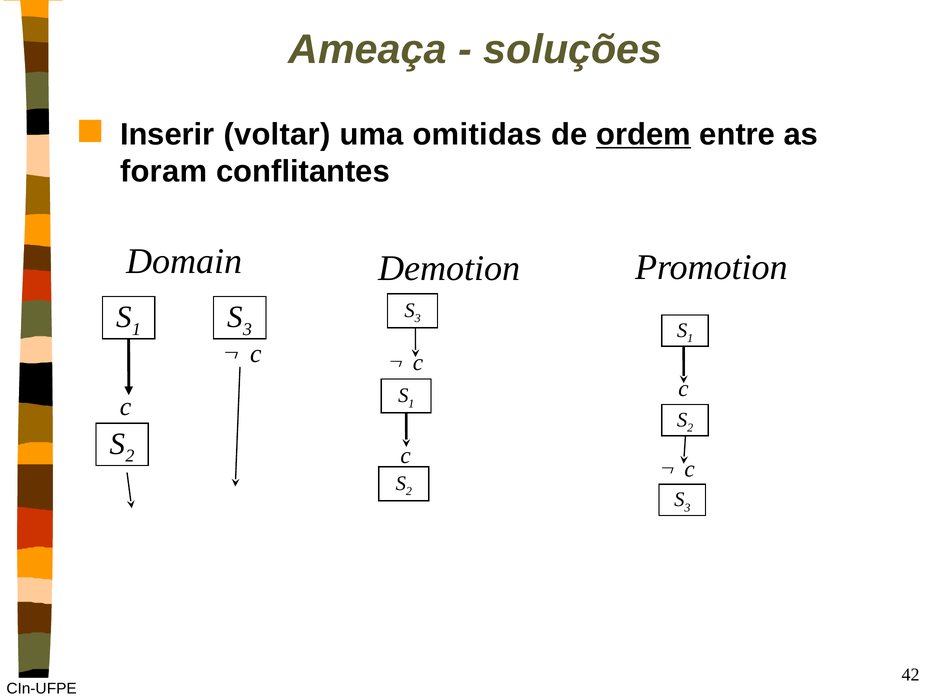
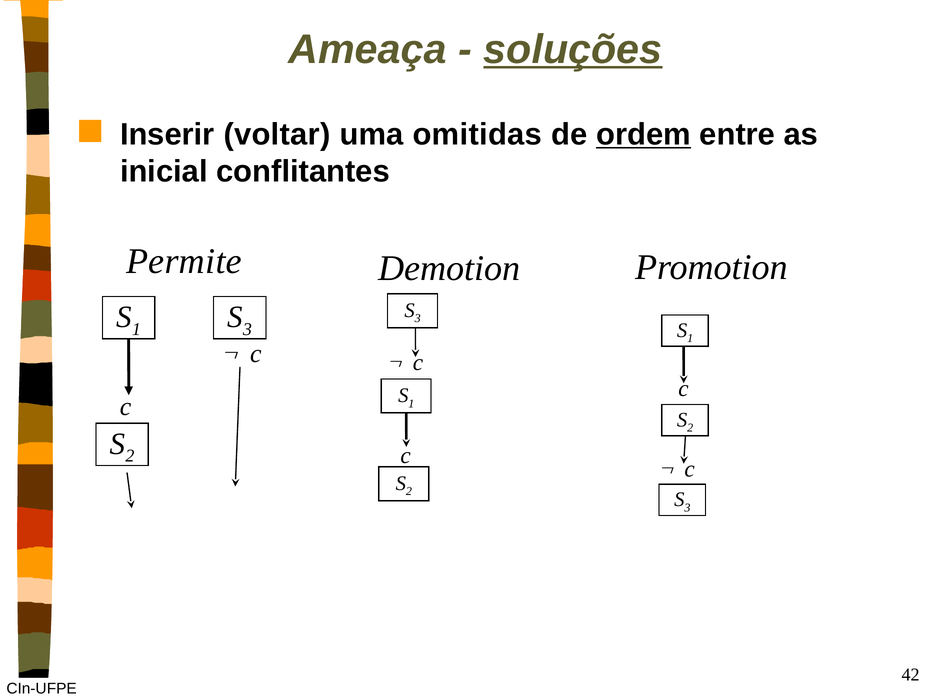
soluções underline: none -> present
foram: foram -> inicial
Domain: Domain -> Permite
